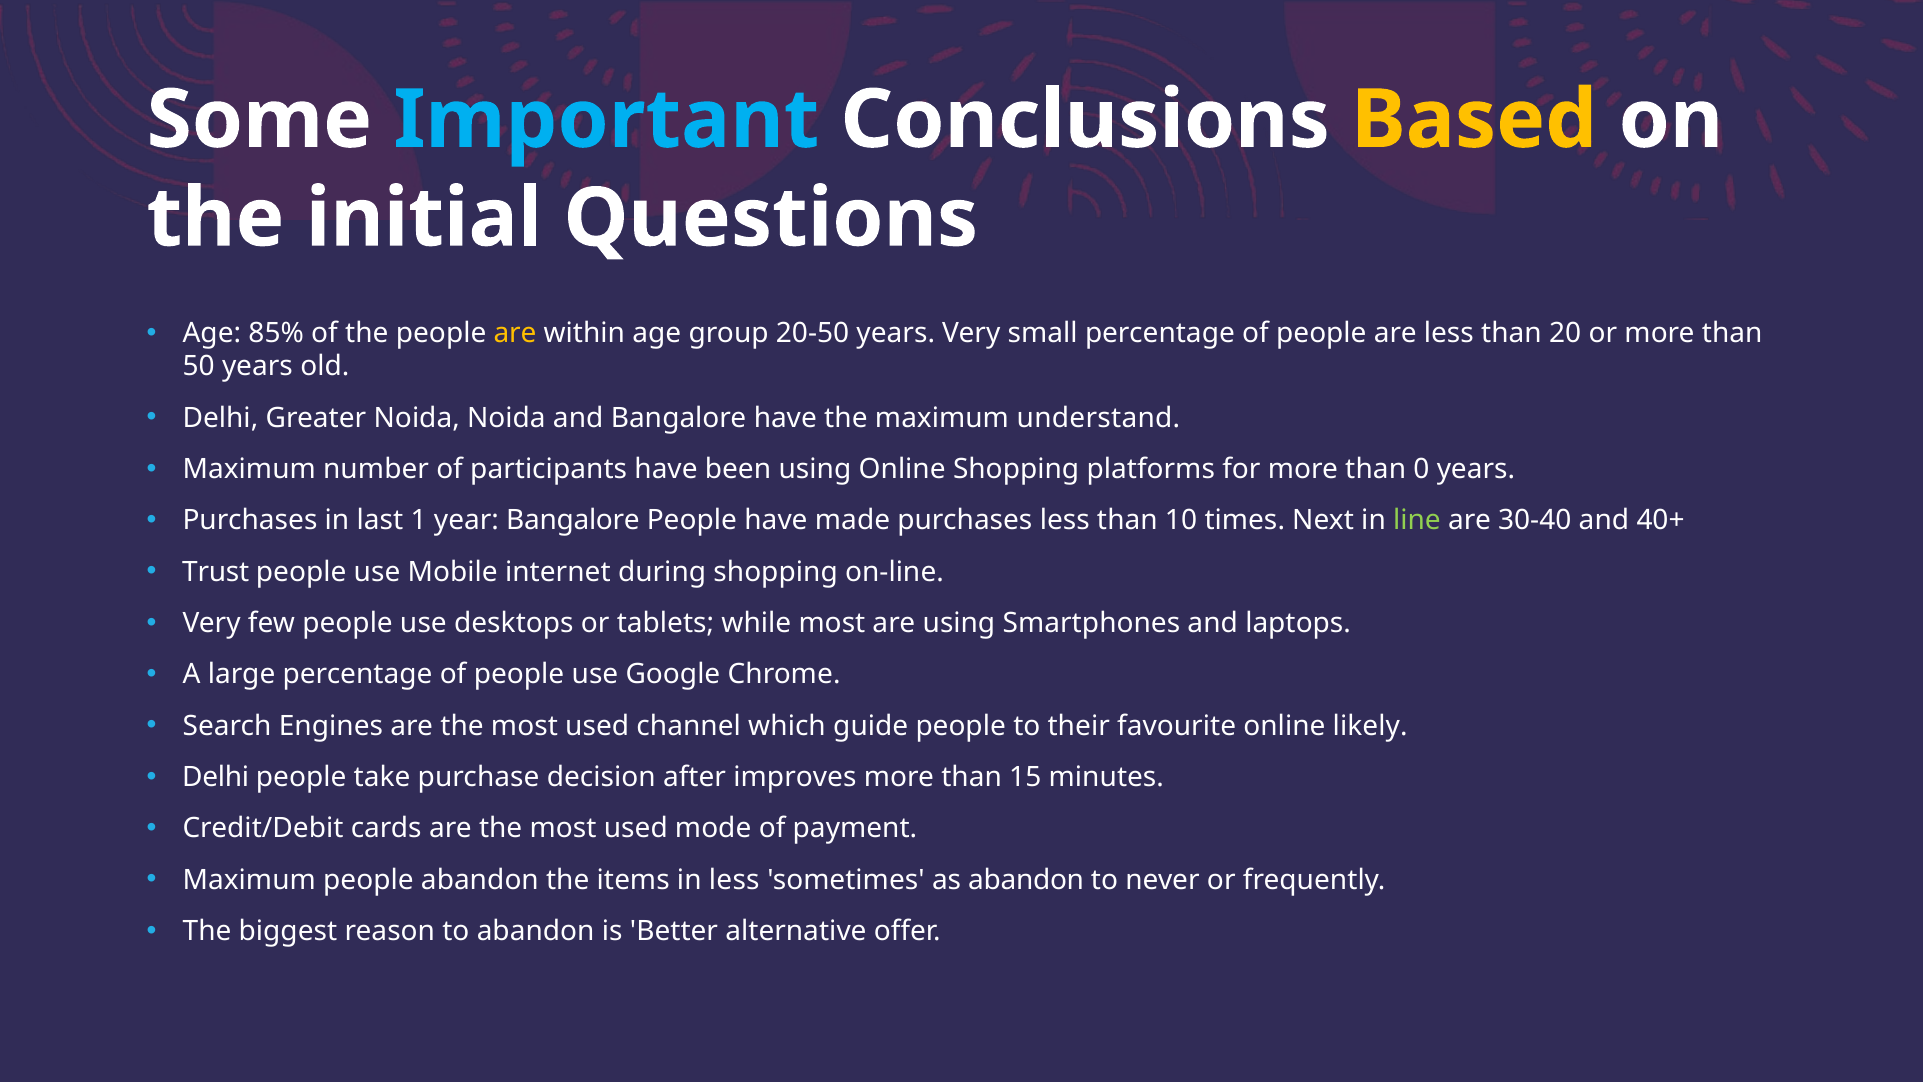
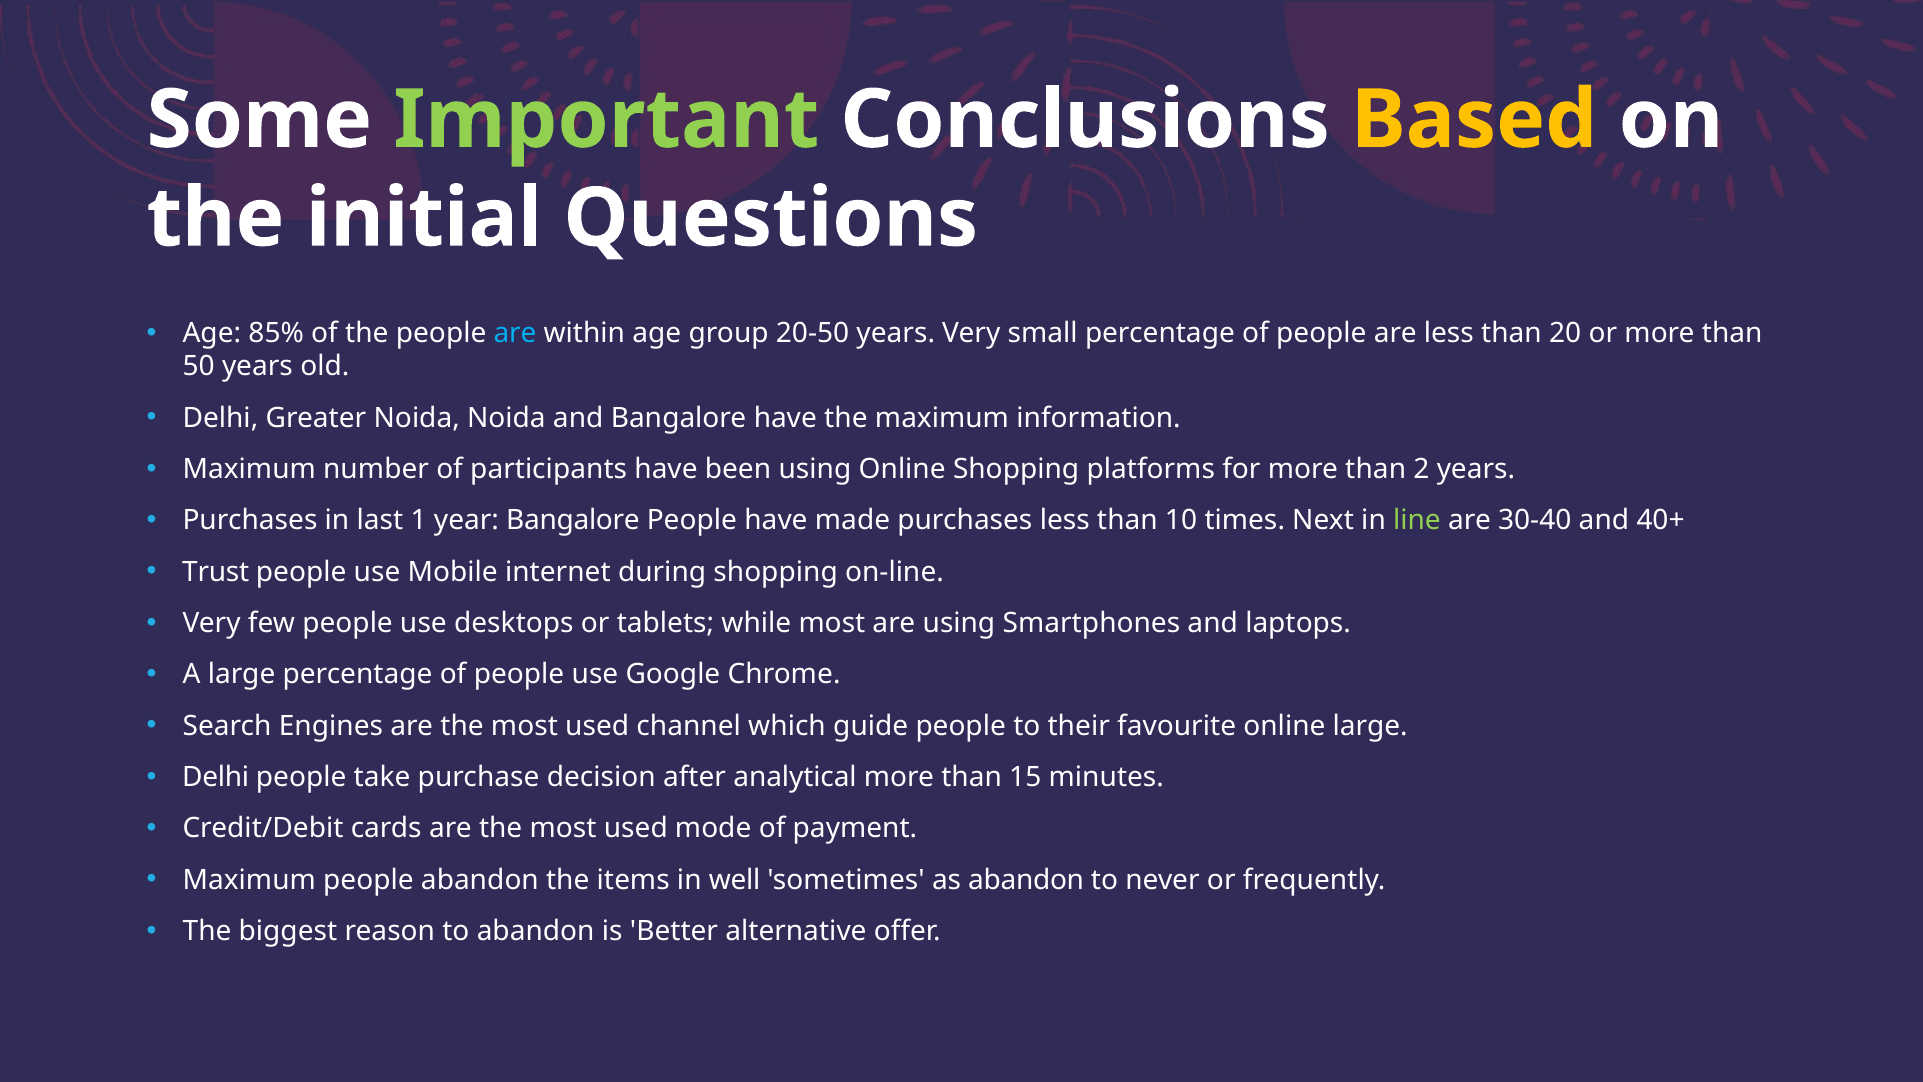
Important colour: light blue -> light green
are at (515, 333) colour: yellow -> light blue
understand: understand -> information
0: 0 -> 2
online likely: likely -> large
improves: improves -> analytical
in less: less -> well
